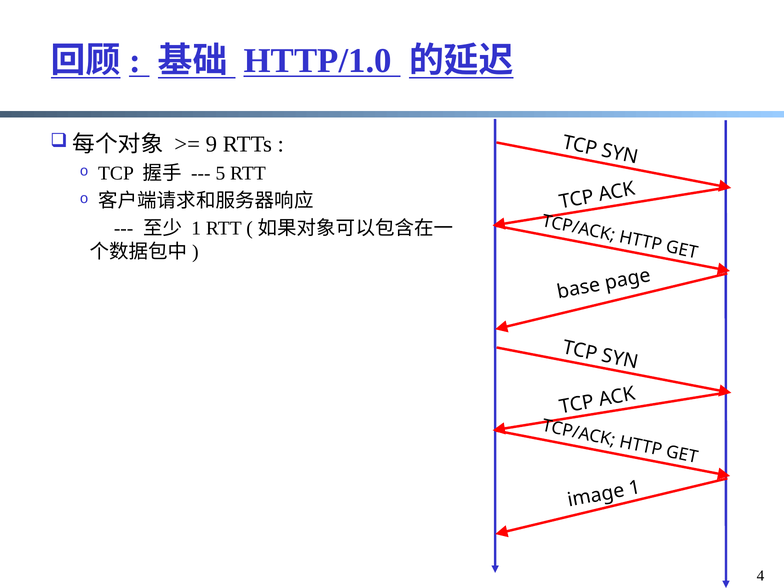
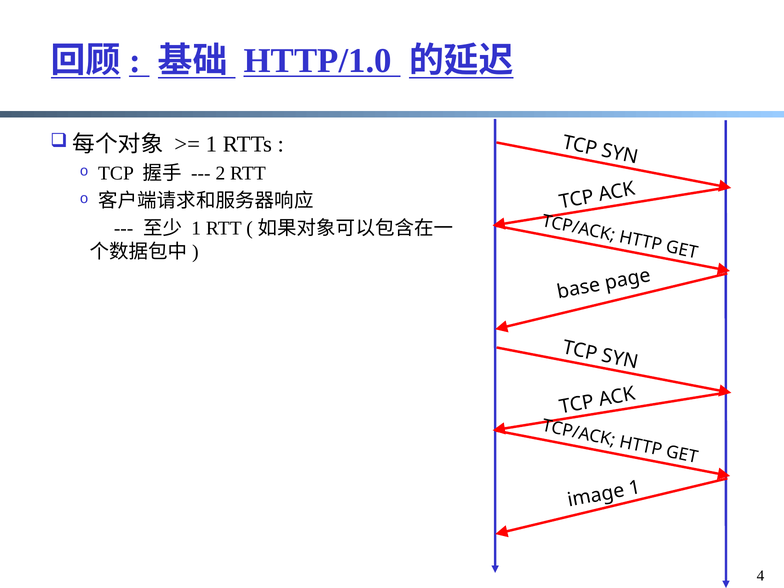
9 at (211, 144): 9 -> 1
5: 5 -> 2
